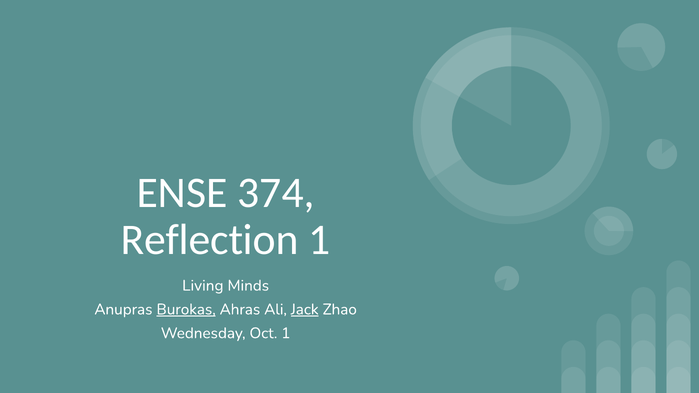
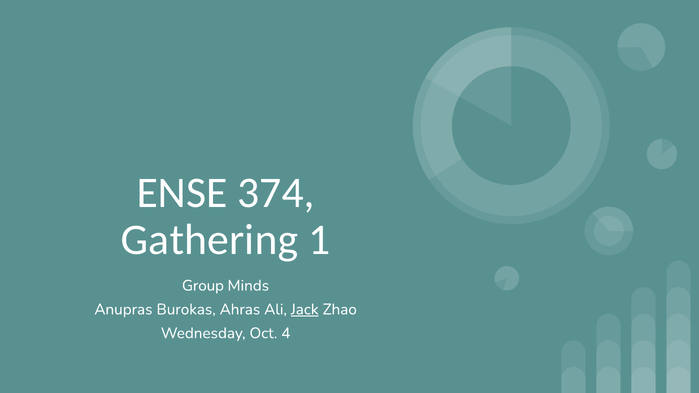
Reflection: Reflection -> Gathering
Living: Living -> Group
Burokas underline: present -> none
Oct 1: 1 -> 4
